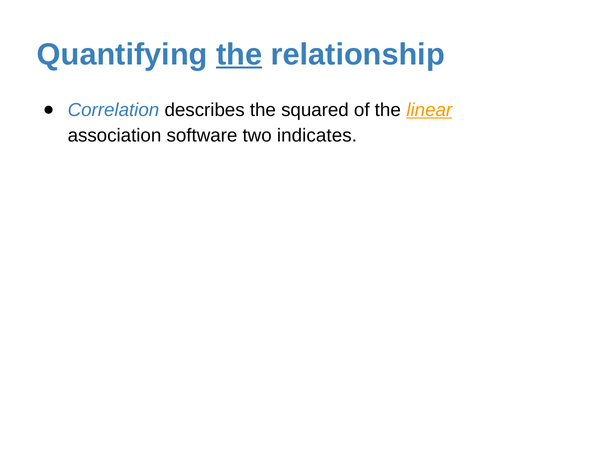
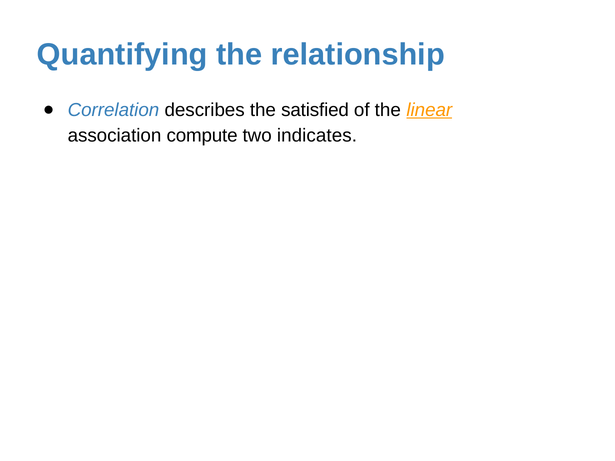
the at (239, 54) underline: present -> none
squared: squared -> satisfied
software: software -> compute
